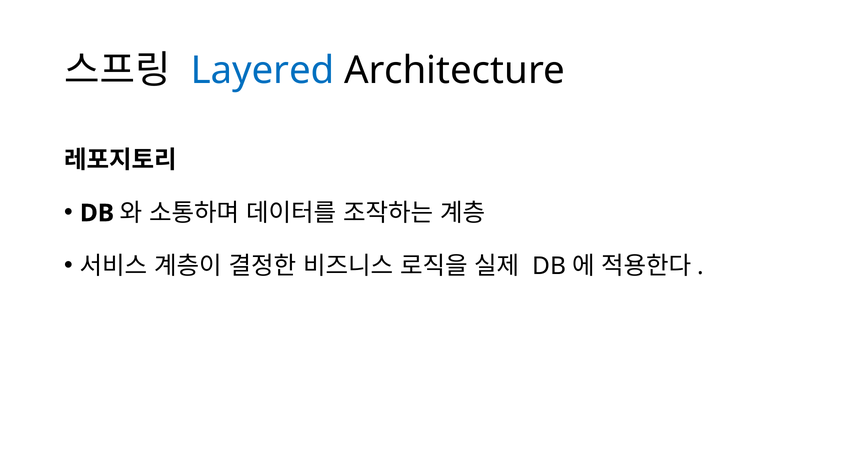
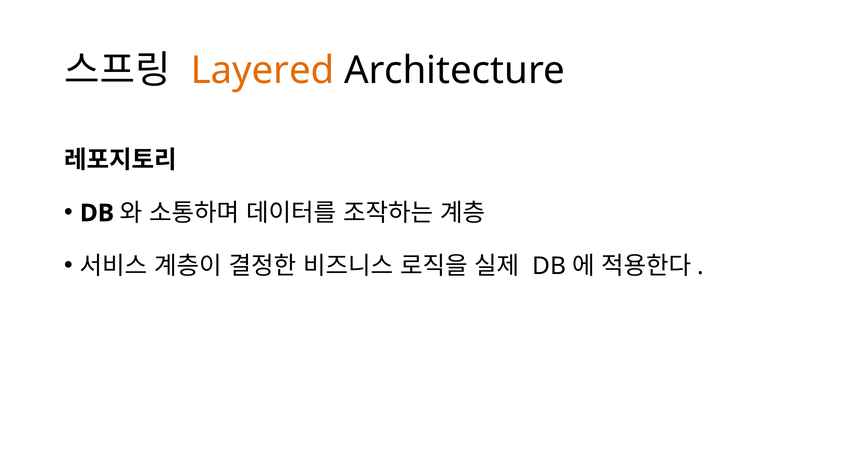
Layered colour: blue -> orange
